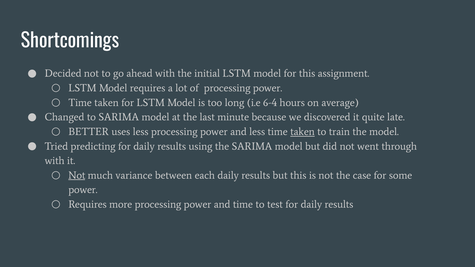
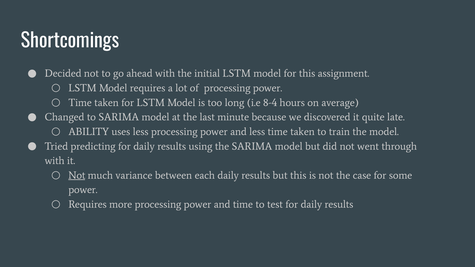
6-4: 6-4 -> 8-4
BETTER: BETTER -> ABILITY
taken at (302, 132) underline: present -> none
